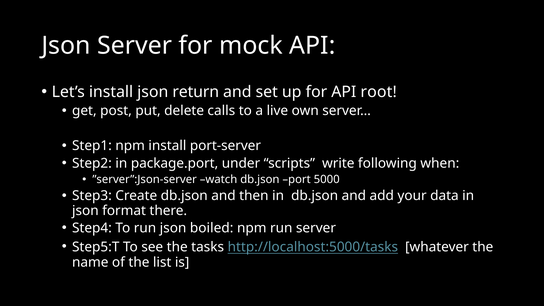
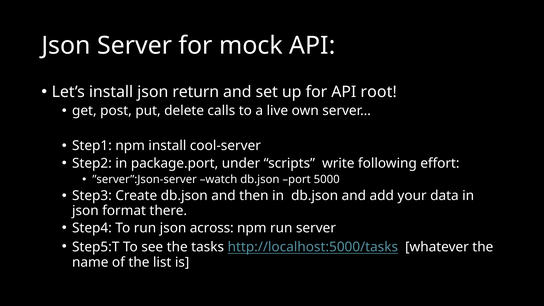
port-server: port-server -> cool-server
when: when -> effort
boiled: boiled -> across
